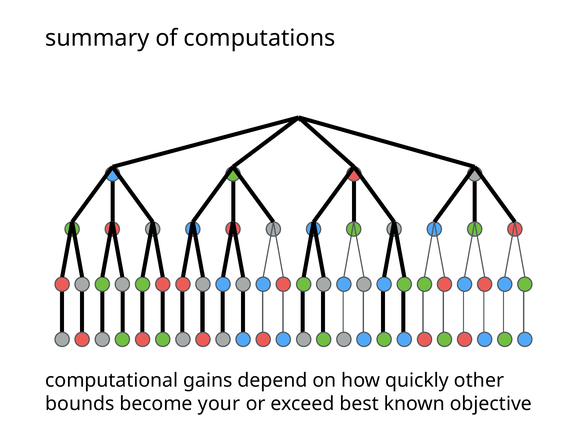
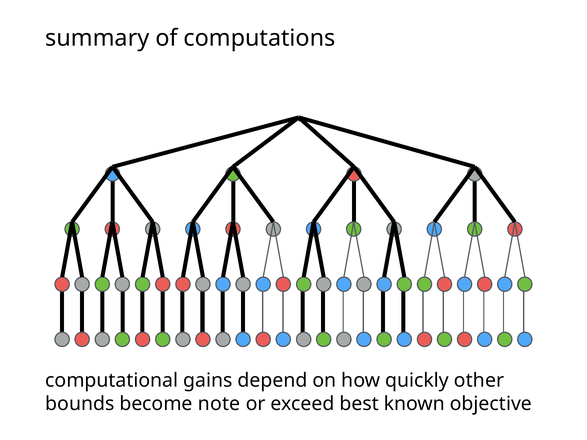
your: your -> note
